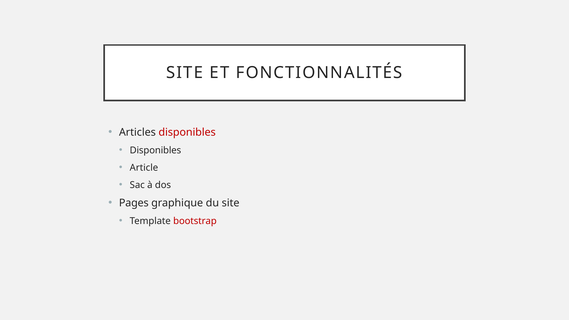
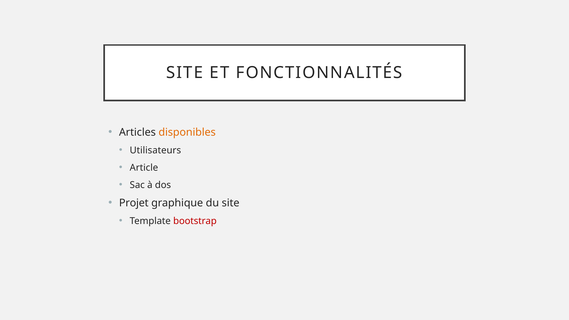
disponibles at (187, 132) colour: red -> orange
Disponibles at (155, 150): Disponibles -> Utilisateurs
Pages: Pages -> Projet
